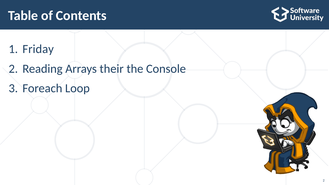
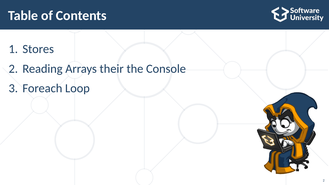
Friday: Friday -> Stores
